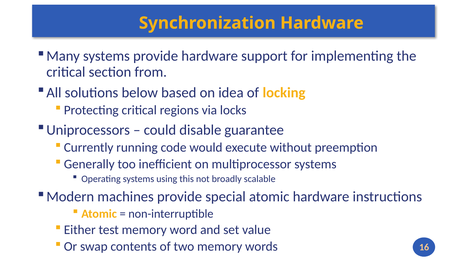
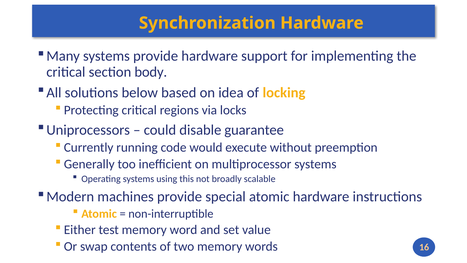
from: from -> body
